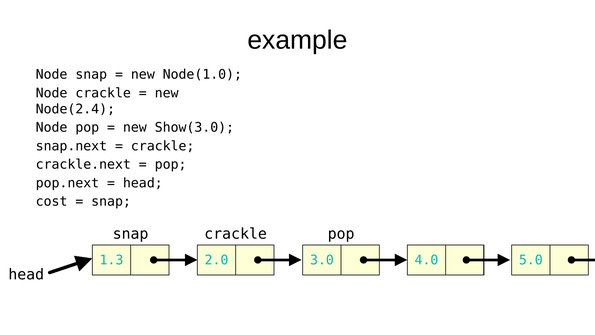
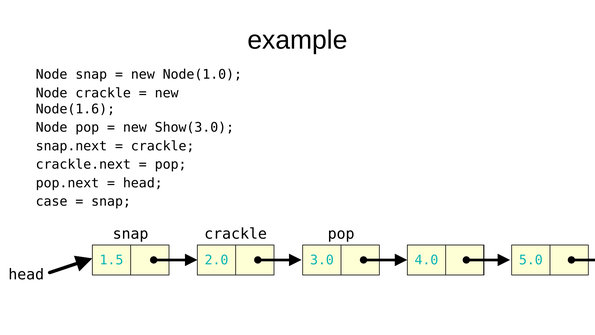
Node(2.4: Node(2.4 -> Node(1.6
cost: cost -> case
1.3: 1.3 -> 1.5
